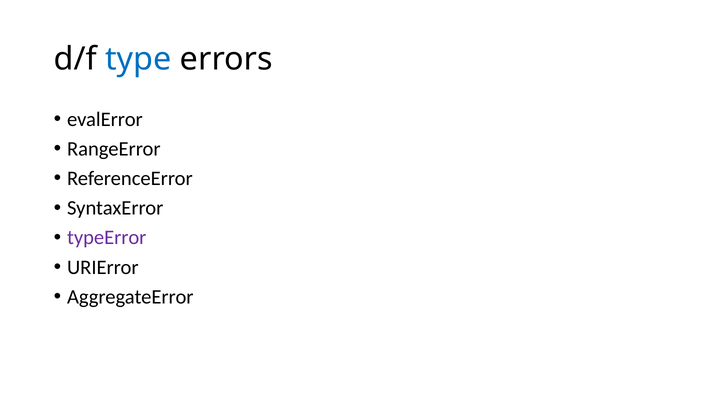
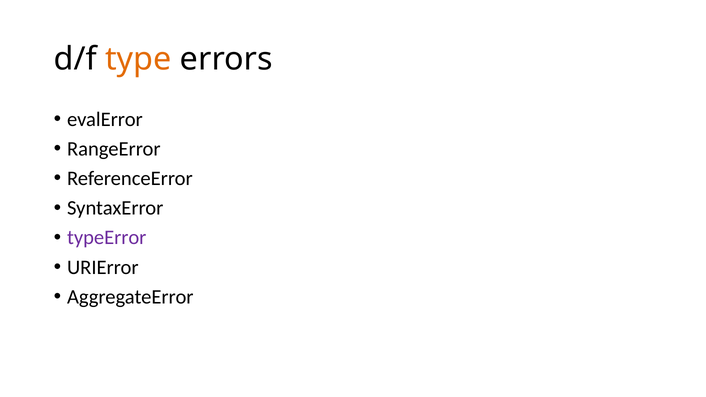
type colour: blue -> orange
